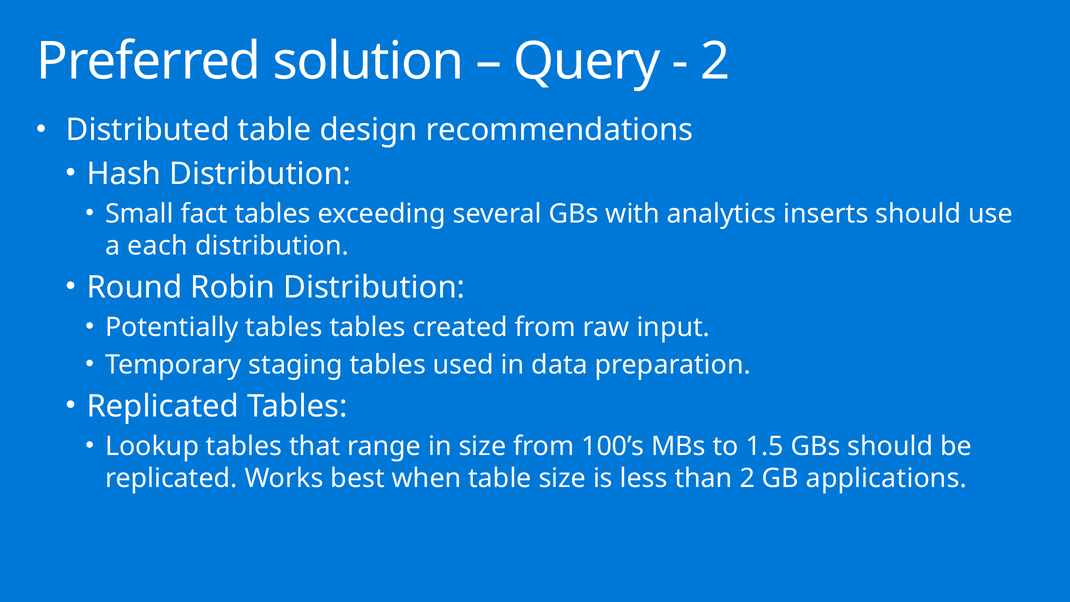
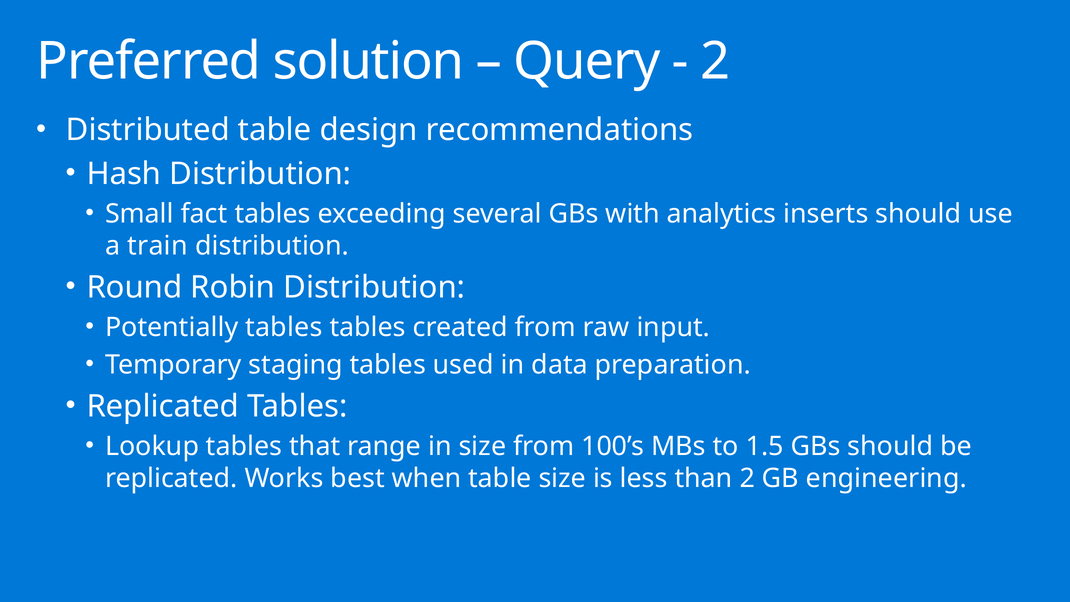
each: each -> train
applications: applications -> engineering
